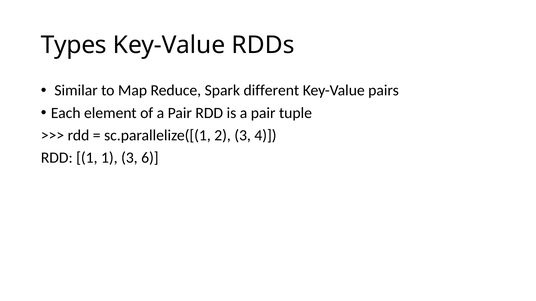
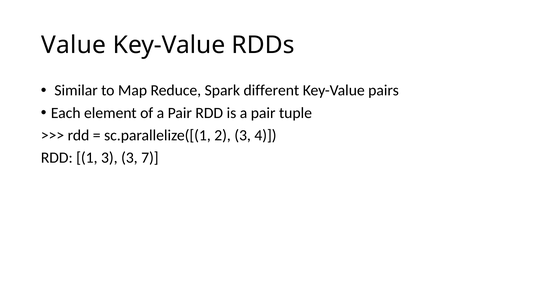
Types: Types -> Value
1 1: 1 -> 3
6: 6 -> 7
